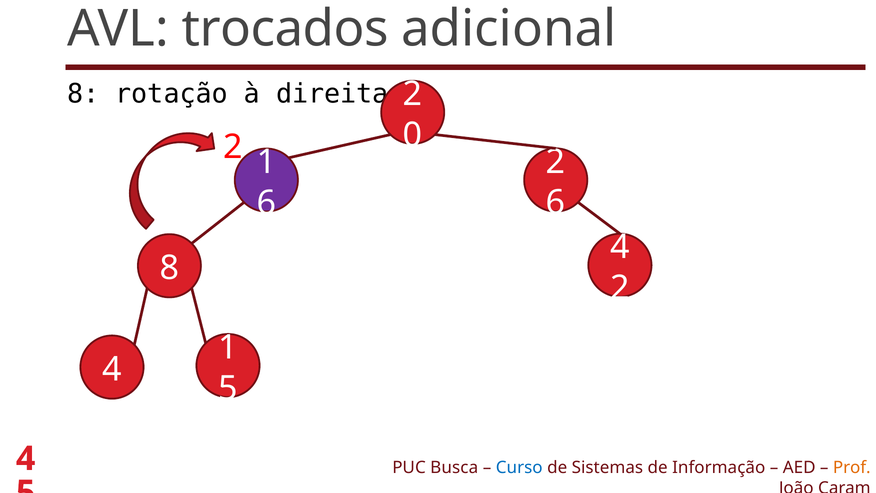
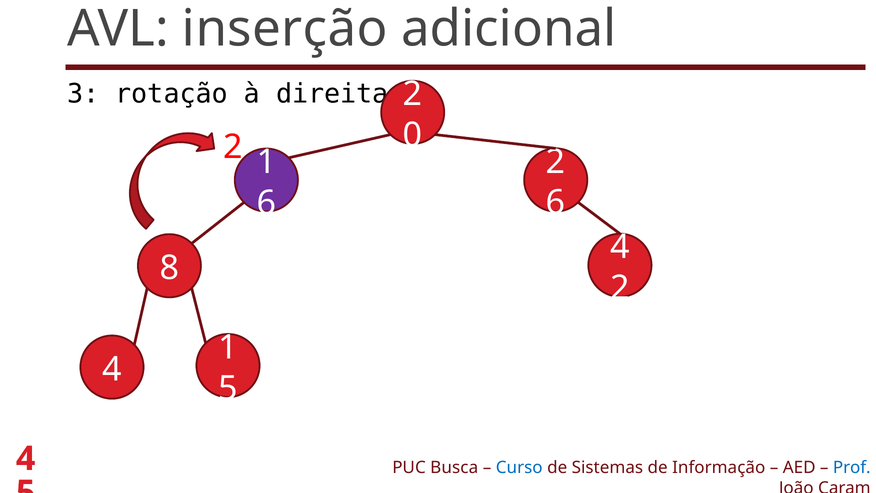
trocados: trocados -> inserção
8 at (83, 94): 8 -> 3
Prof colour: orange -> blue
